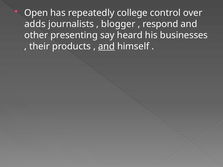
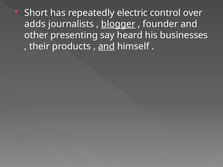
Open: Open -> Short
college: college -> electric
blogger underline: none -> present
respond: respond -> founder
